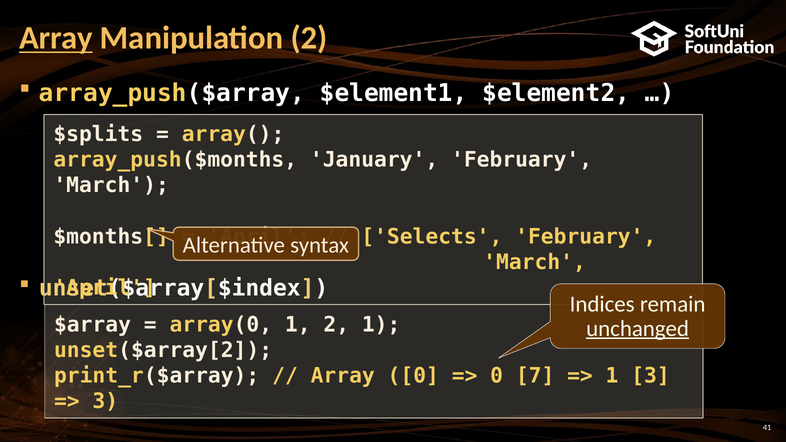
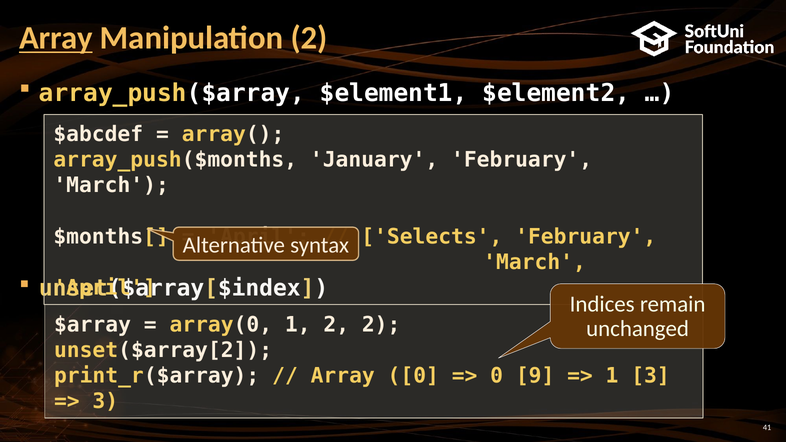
$splits: $splits -> $abcdef
2 1: 1 -> 2
unchanged underline: present -> none
7: 7 -> 9
